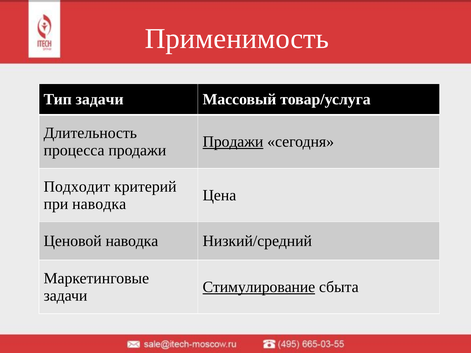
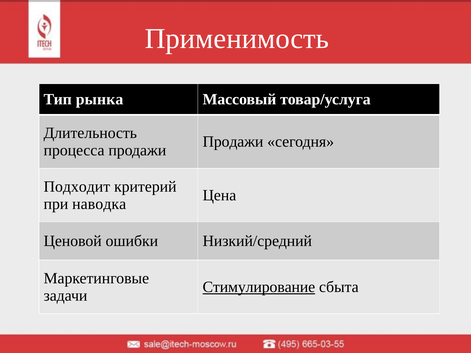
Тип задачи: задачи -> рынка
Продажи at (233, 142) underline: present -> none
Ценовой наводка: наводка -> ошибки
